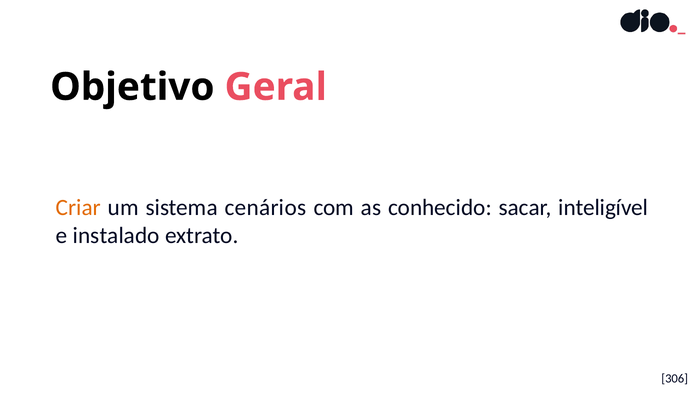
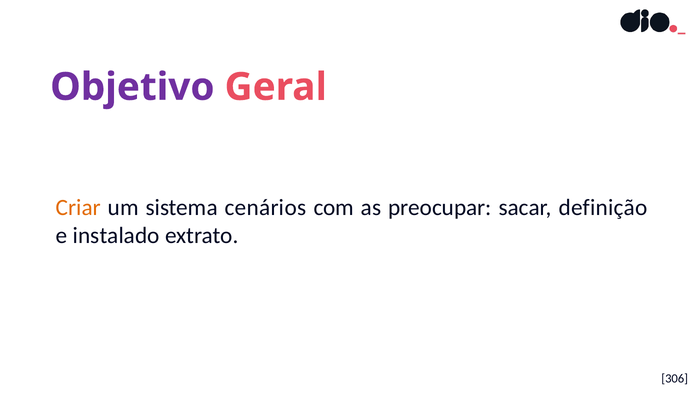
Objetivo colour: black -> purple
conhecido: conhecido -> preocupar
inteligível: inteligível -> definição
